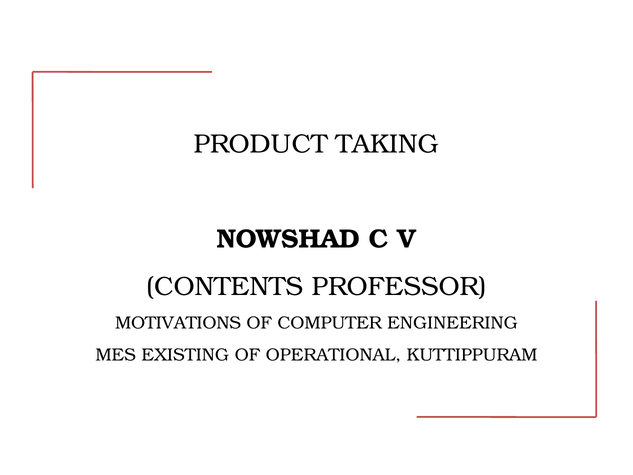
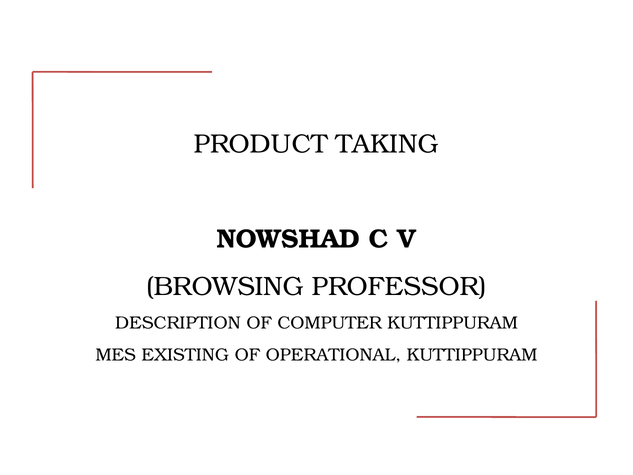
CONTENTS: CONTENTS -> BROWSING
MOTIVATIONS: MOTIVATIONS -> DESCRIPTION
COMPUTER ENGINEERING: ENGINEERING -> KUTTIPPURAM
